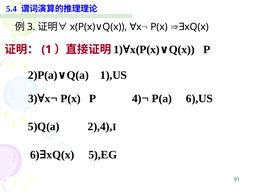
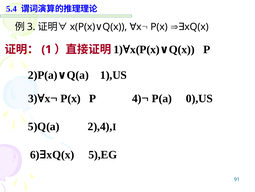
6),US: 6),US -> 0),US
